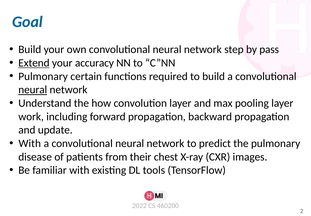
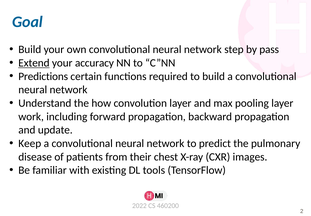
Pulmonary at (43, 76): Pulmonary -> Predictions
neural at (33, 89) underline: present -> none
With at (30, 143): With -> Keep
